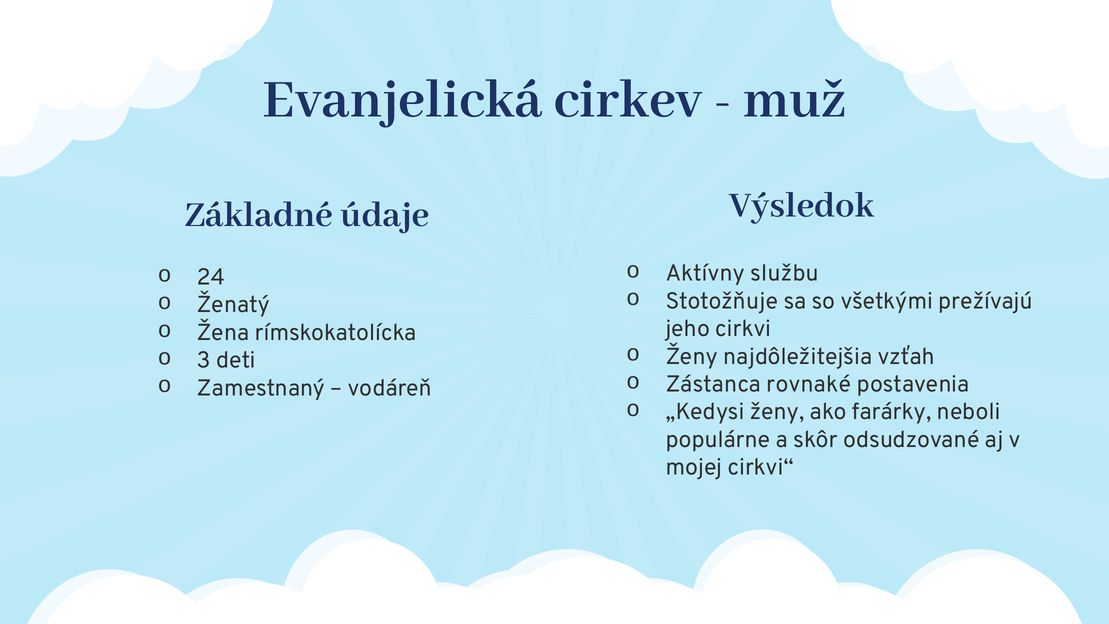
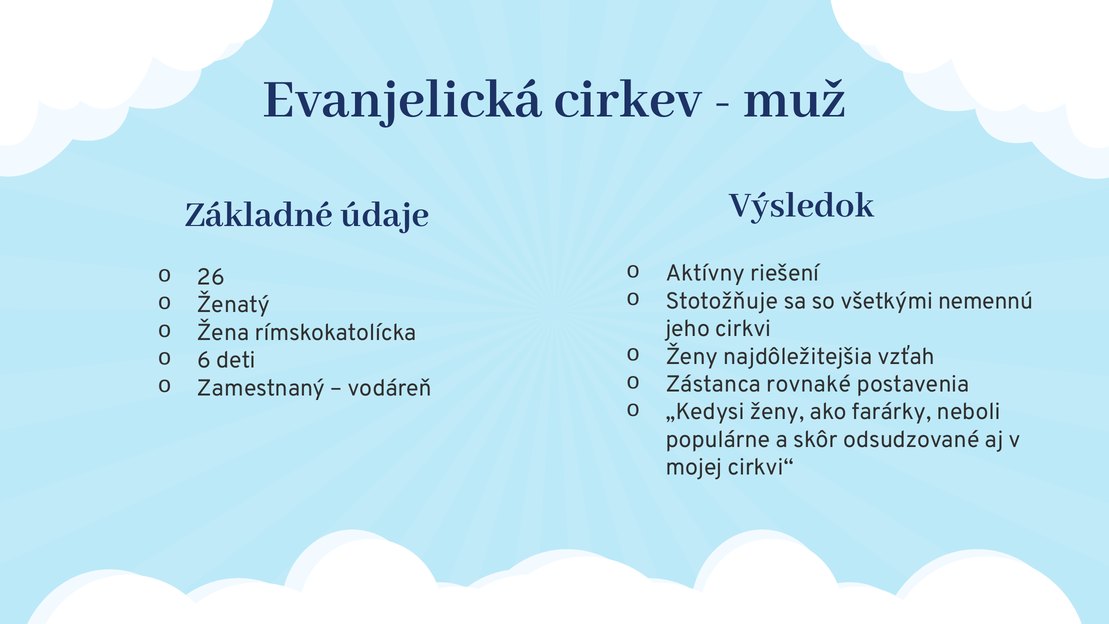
službu: službu -> riešení
24: 24 -> 26
prežívajú: prežívajú -> nemennú
3: 3 -> 6
